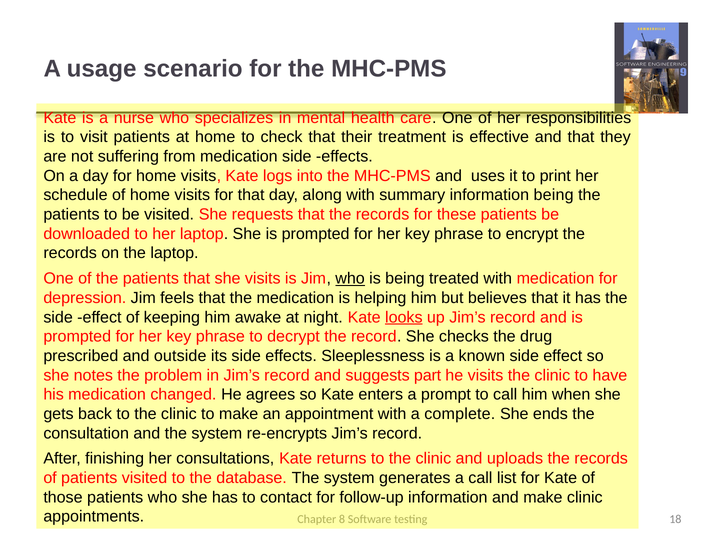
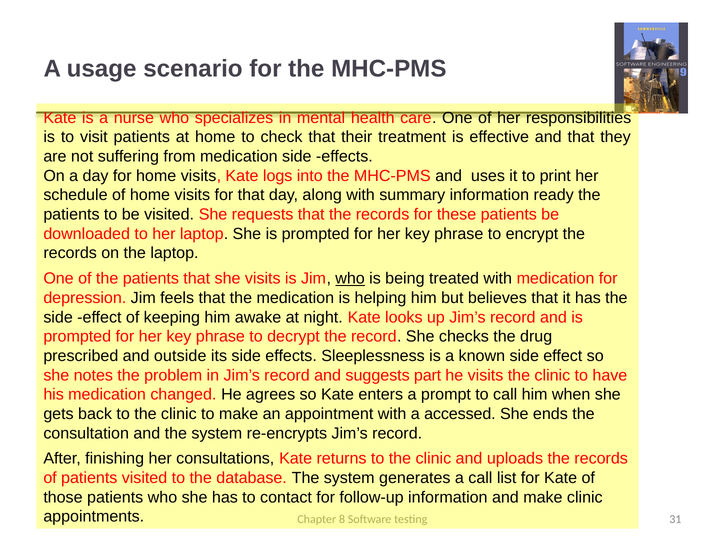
information being: being -> ready
looks underline: present -> none
complete: complete -> accessed
18: 18 -> 31
